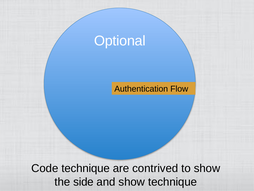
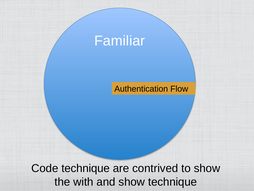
Optional: Optional -> Familiar
side: side -> with
